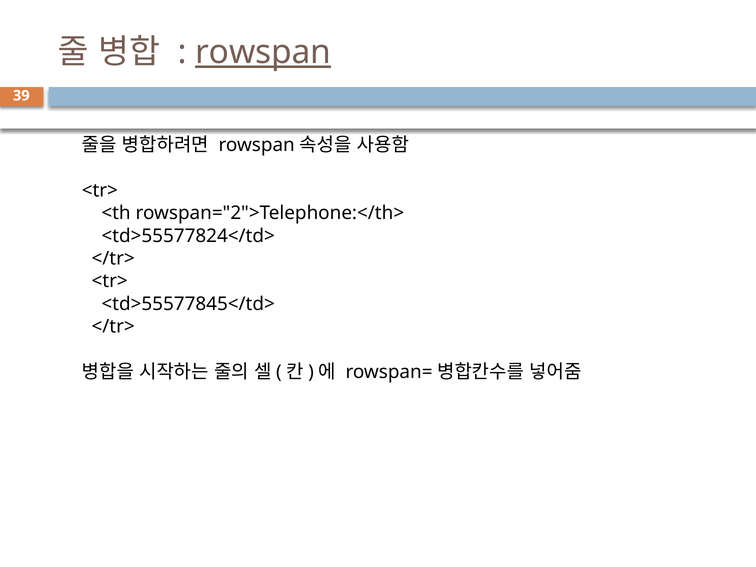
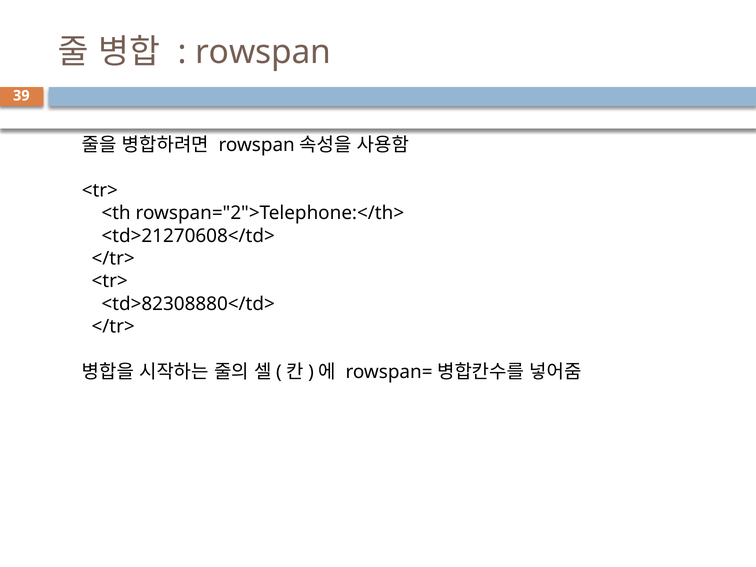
rowspan underline: present -> none
<td>55577824</td>: <td>55577824</td> -> <td>21270608</td>
<td>55577845</td>: <td>55577845</td> -> <td>82308880</td>
